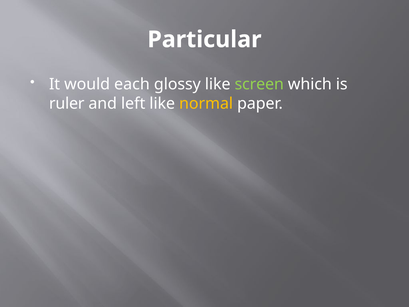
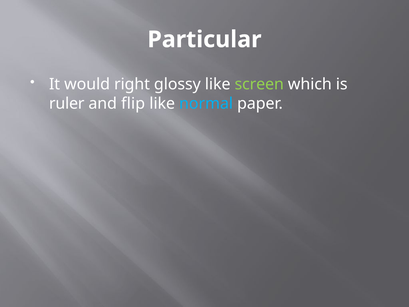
each: each -> right
left: left -> flip
normal colour: yellow -> light blue
